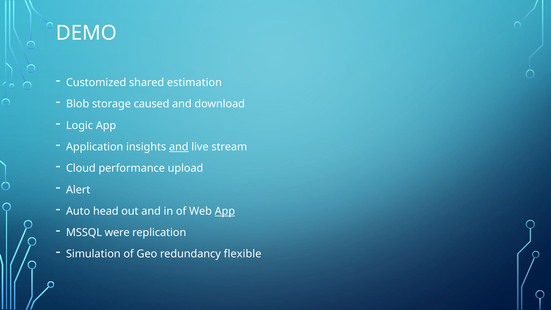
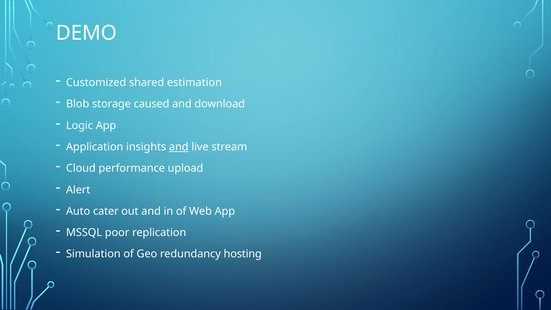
head: head -> cater
App at (225, 211) underline: present -> none
were: were -> poor
flexible: flexible -> hosting
